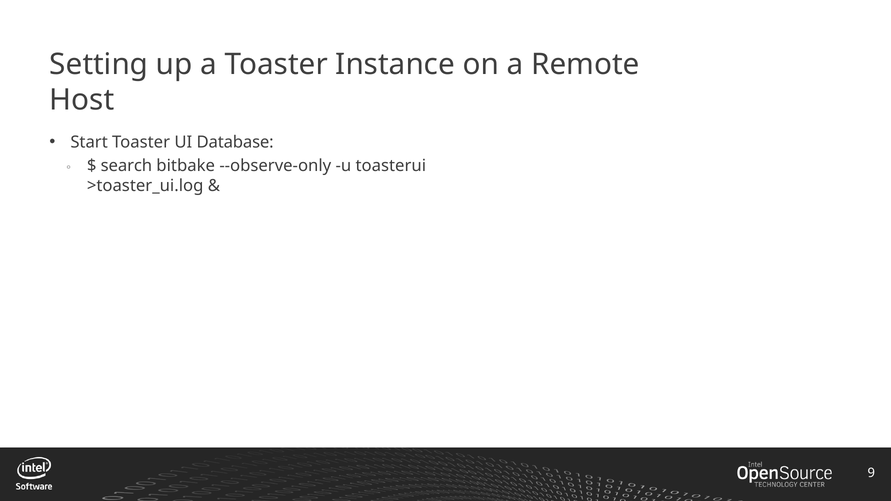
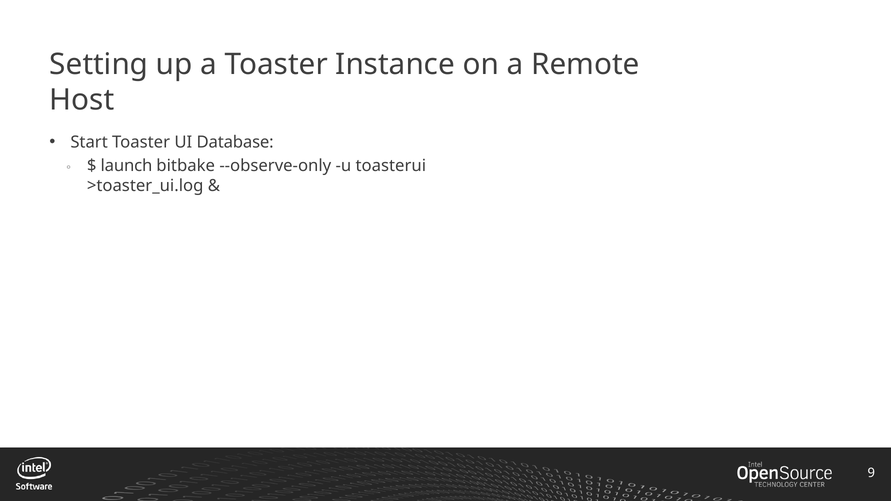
search: search -> launch
